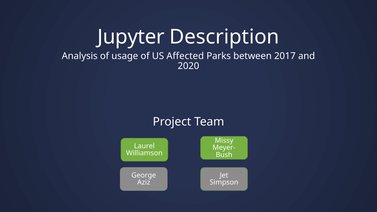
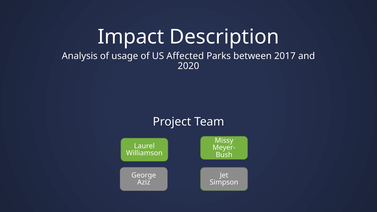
Jupyter: Jupyter -> Impact
